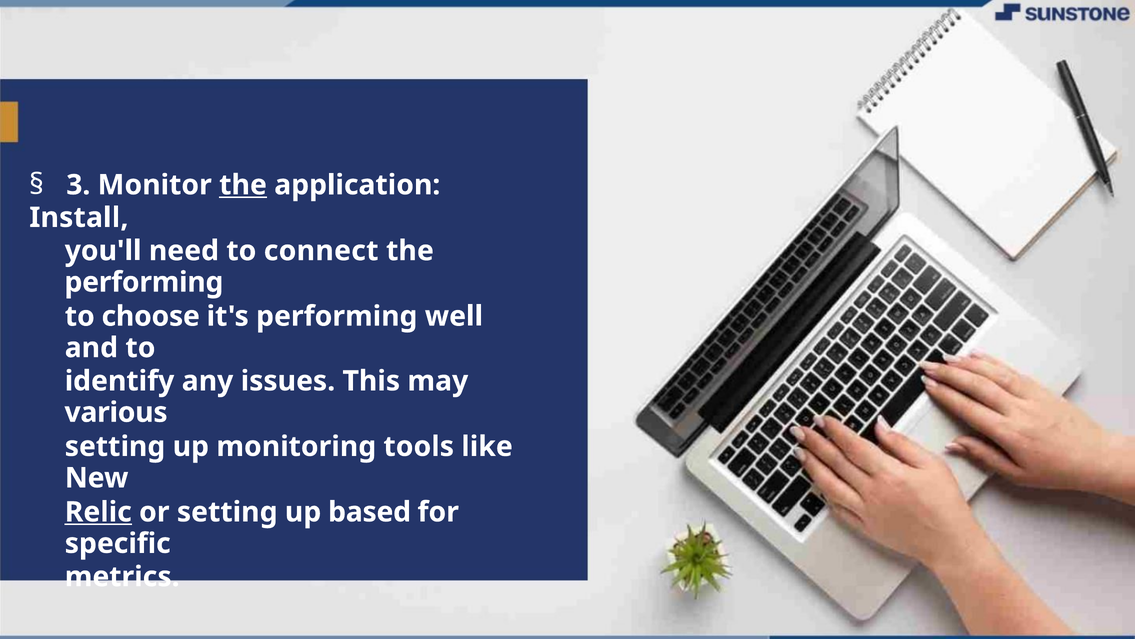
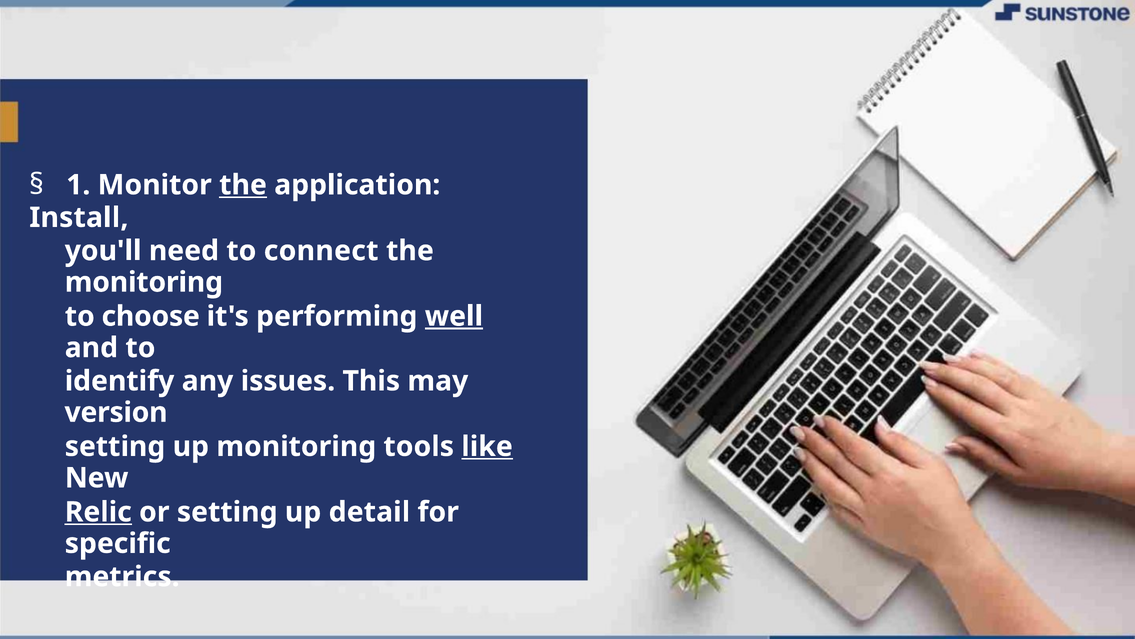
3: 3 -> 1
performing at (144, 282): performing -> monitoring
well underline: none -> present
various: various -> version
like underline: none -> present
based: based -> detail
